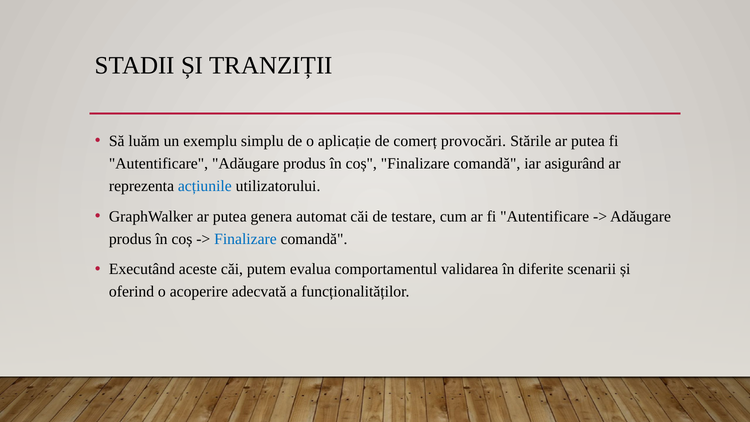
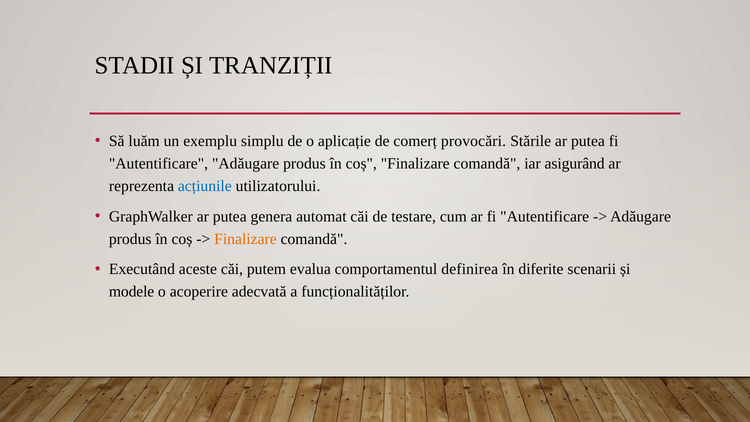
Finalizare at (245, 239) colour: blue -> orange
validarea: validarea -> definirea
oferind: oferind -> modele
